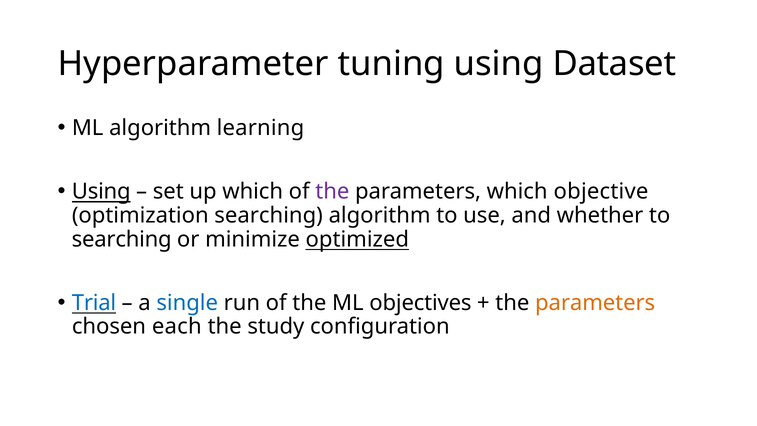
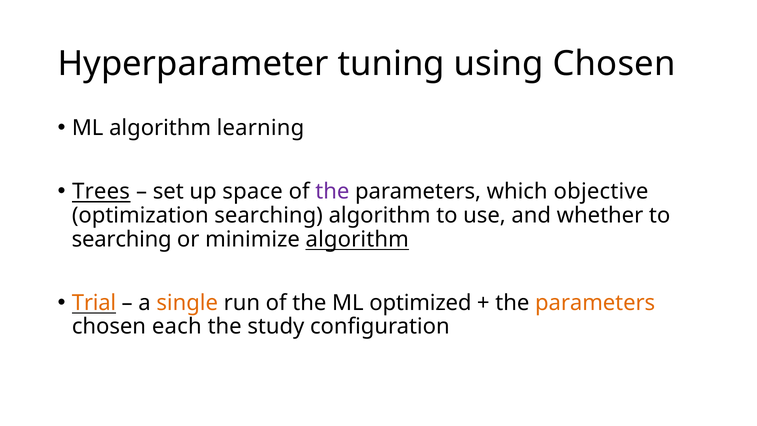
using Dataset: Dataset -> Chosen
Using at (101, 191): Using -> Trees
up which: which -> space
minimize optimized: optimized -> algorithm
Trial colour: blue -> orange
single colour: blue -> orange
objectives: objectives -> optimized
